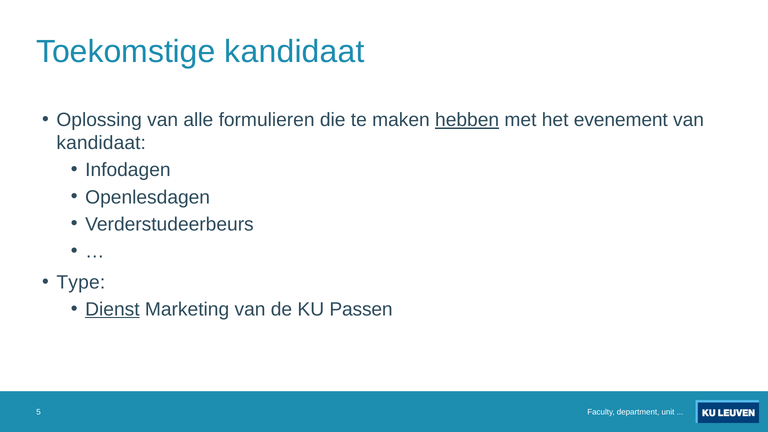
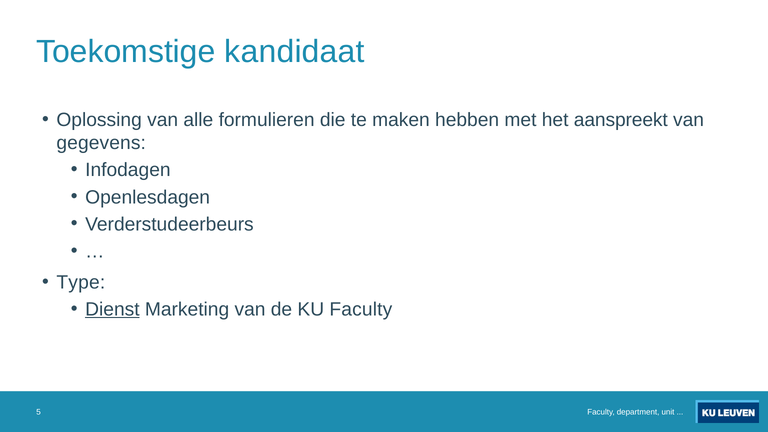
hebben underline: present -> none
evenement: evenement -> aanspreekt
kandidaat at (101, 143): kandidaat -> gegevens
KU Passen: Passen -> Faculty
